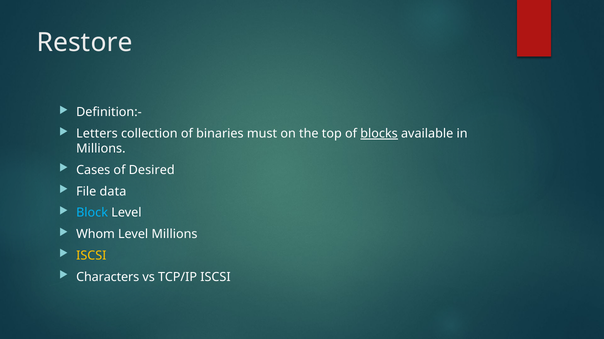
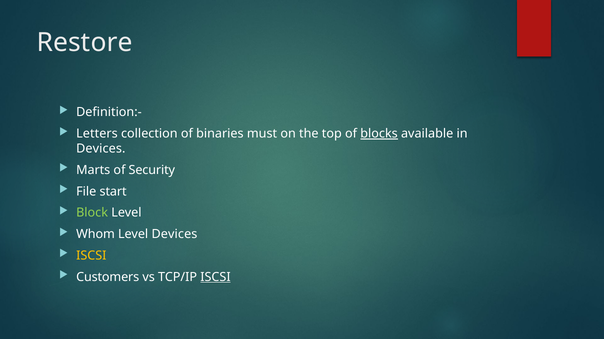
Millions at (101, 149): Millions -> Devices
Cases: Cases -> Marts
Desired: Desired -> Security
data: data -> start
Block colour: light blue -> light green
Level Millions: Millions -> Devices
Characters: Characters -> Customers
ISCSI at (215, 277) underline: none -> present
